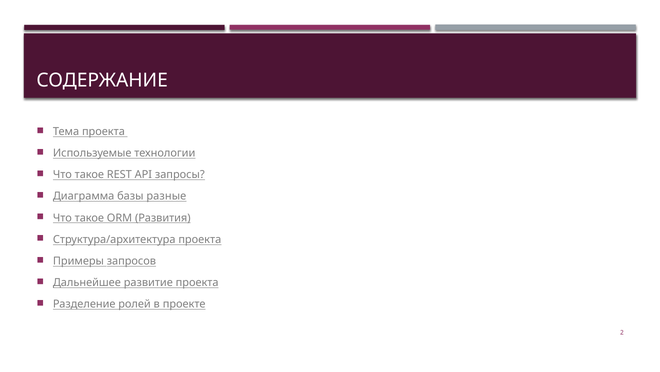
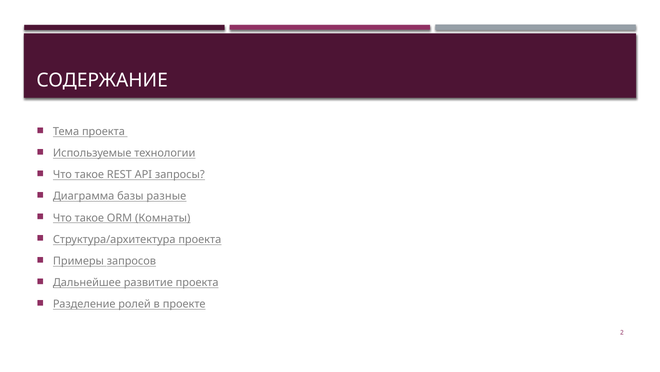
Развития: Развития -> Комнаты
